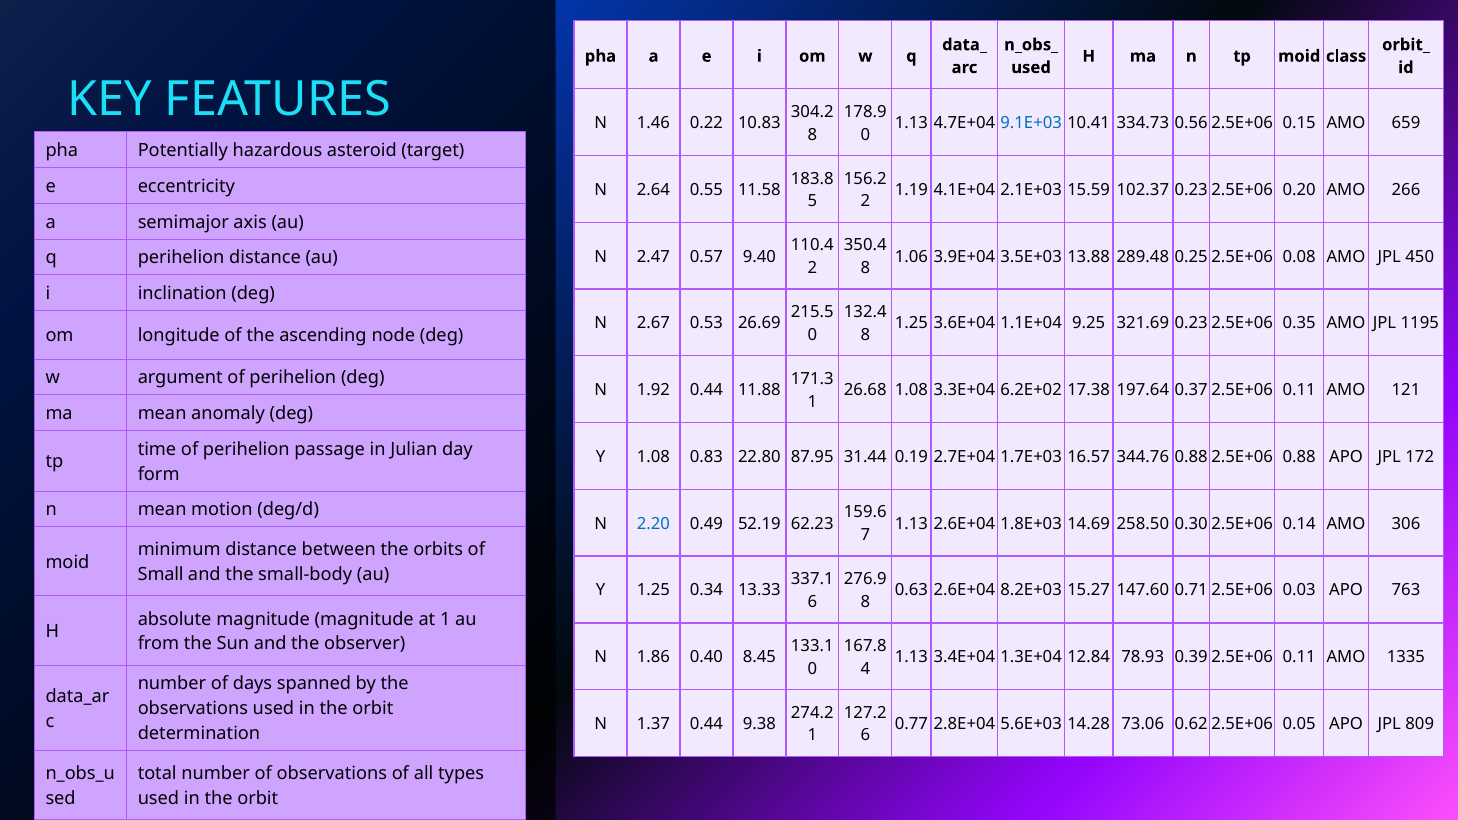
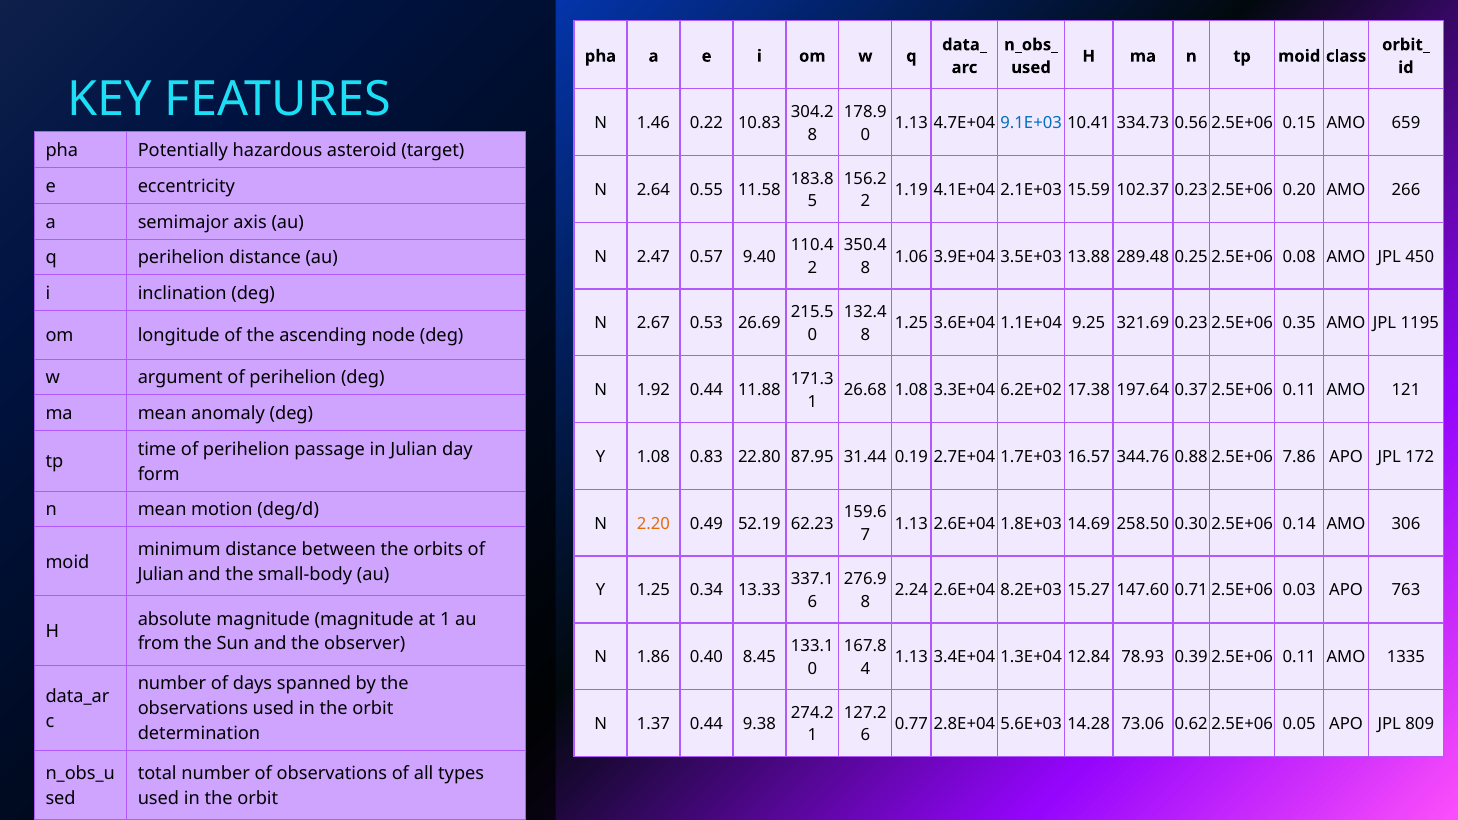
0.88: 0.88 -> 7.86
2.20 colour: blue -> orange
Small at (161, 575): Small -> Julian
0.63: 0.63 -> 2.24
